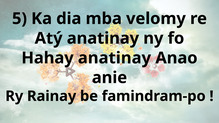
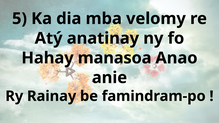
Hahay anatinay: anatinay -> manasoa
